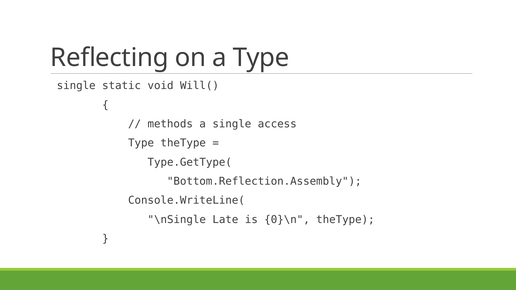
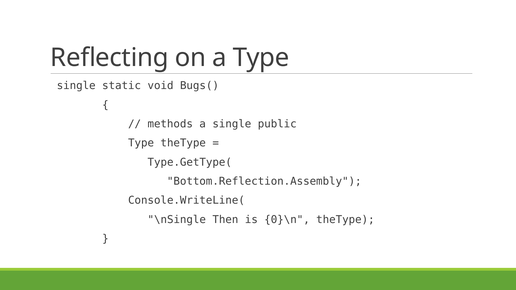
Will(: Will( -> Bugs(
access: access -> public
Late: Late -> Then
